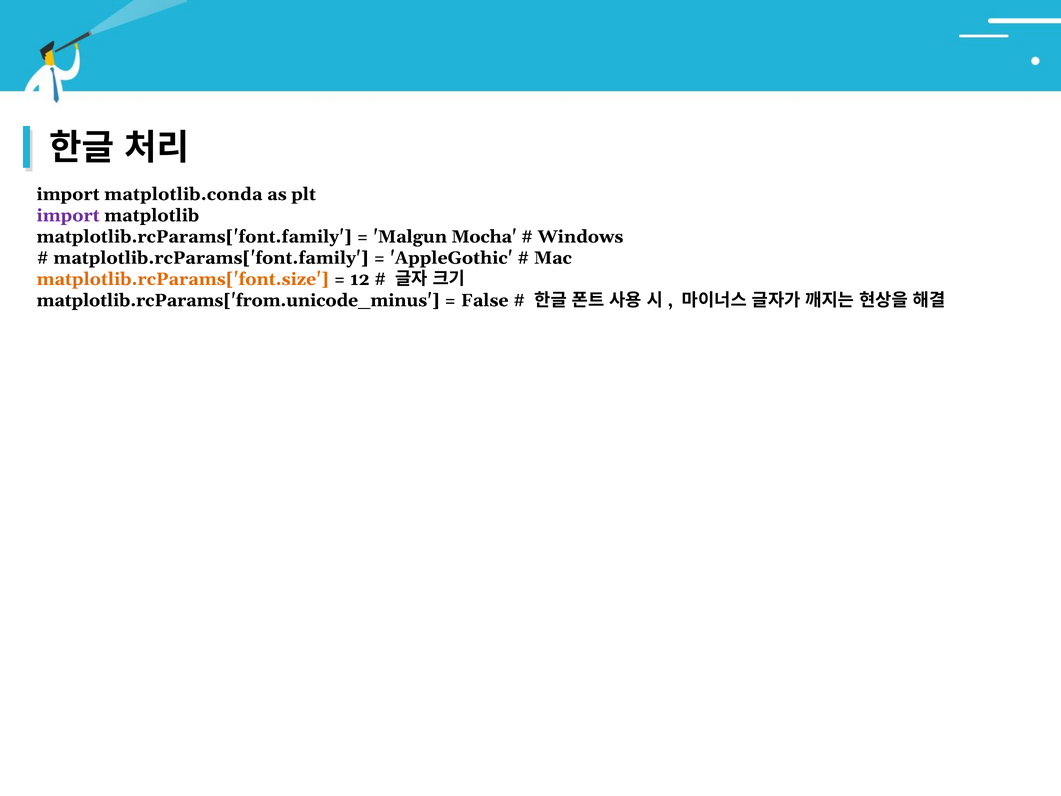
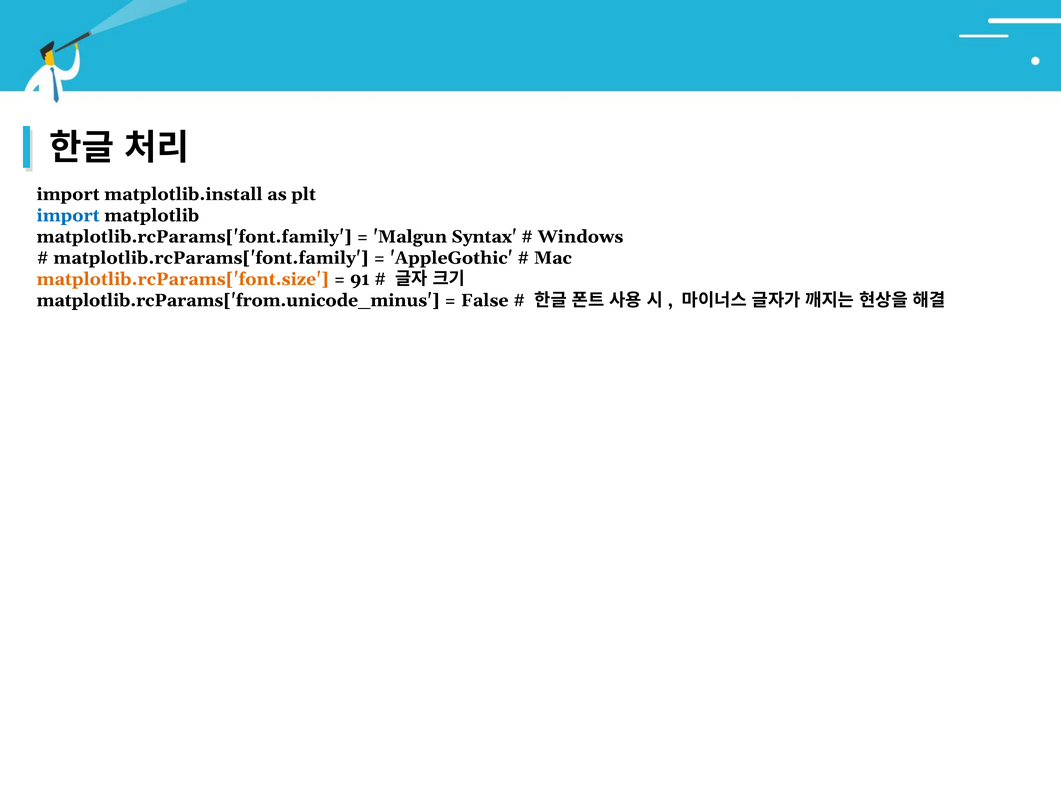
matplotlib.conda: matplotlib.conda -> matplotlib.install
import at (68, 215) colour: purple -> blue
Mocha: Mocha -> Syntax
12: 12 -> 91
